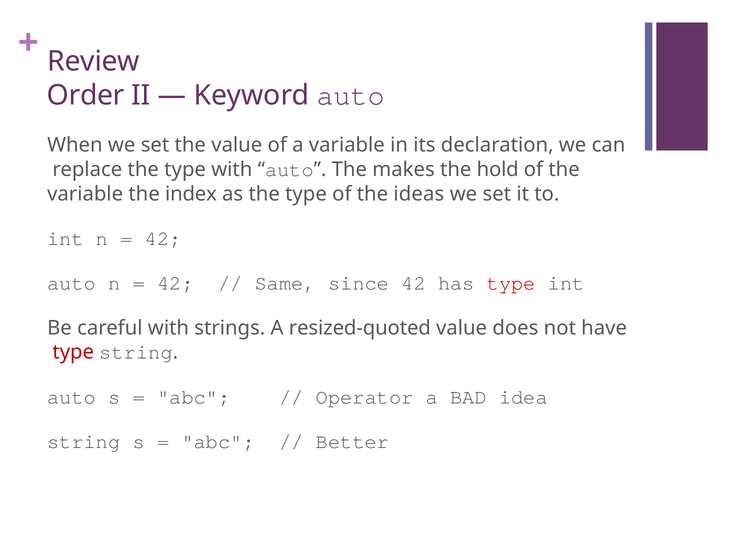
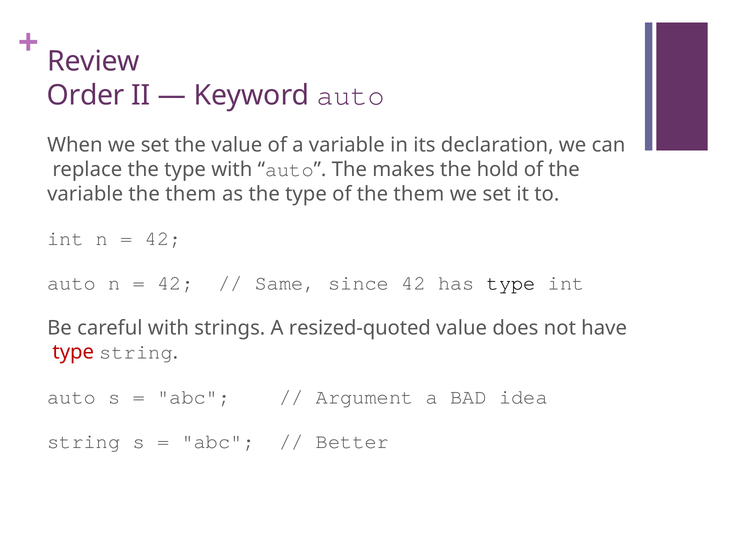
variable the index: index -> them
of the ideas: ideas -> them
type at (511, 283) colour: red -> black
Operator: Operator -> Argument
